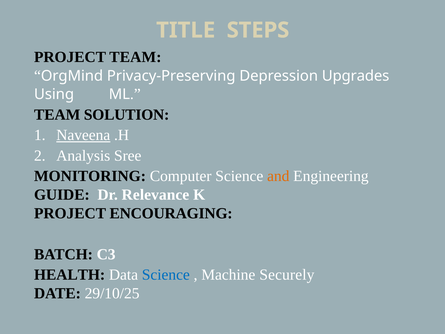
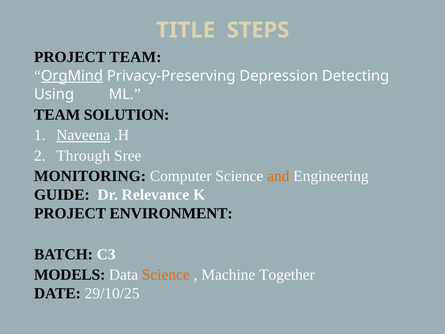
OrgMind underline: none -> present
Upgrades: Upgrades -> Detecting
Analysis: Analysis -> Through
ENCOURAGING: ENCOURAGING -> ENVIRONMENT
HEALTH: HEALTH -> MODELS
Science at (166, 275) colour: blue -> orange
Securely: Securely -> Together
